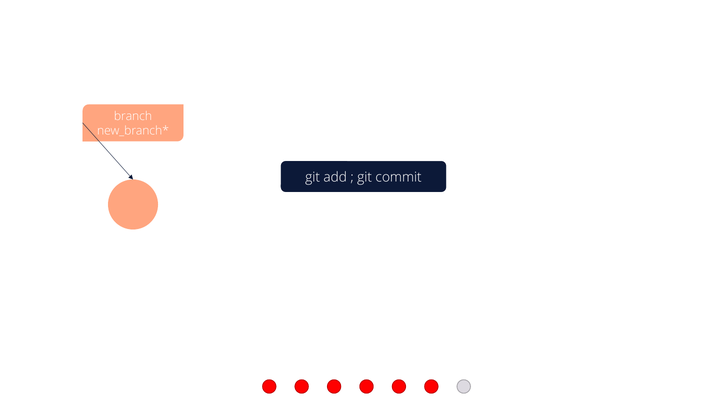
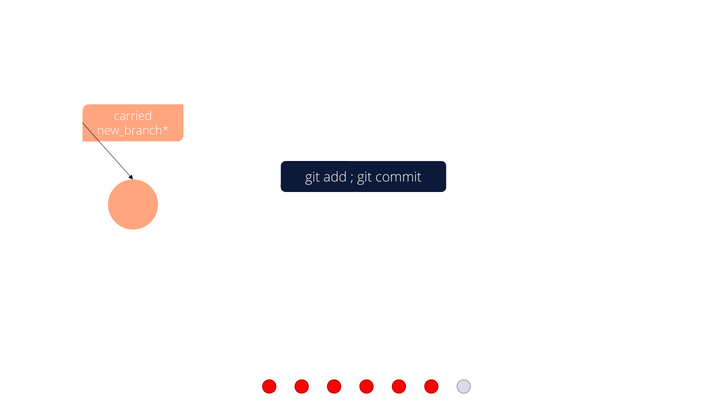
branch: branch -> carried
